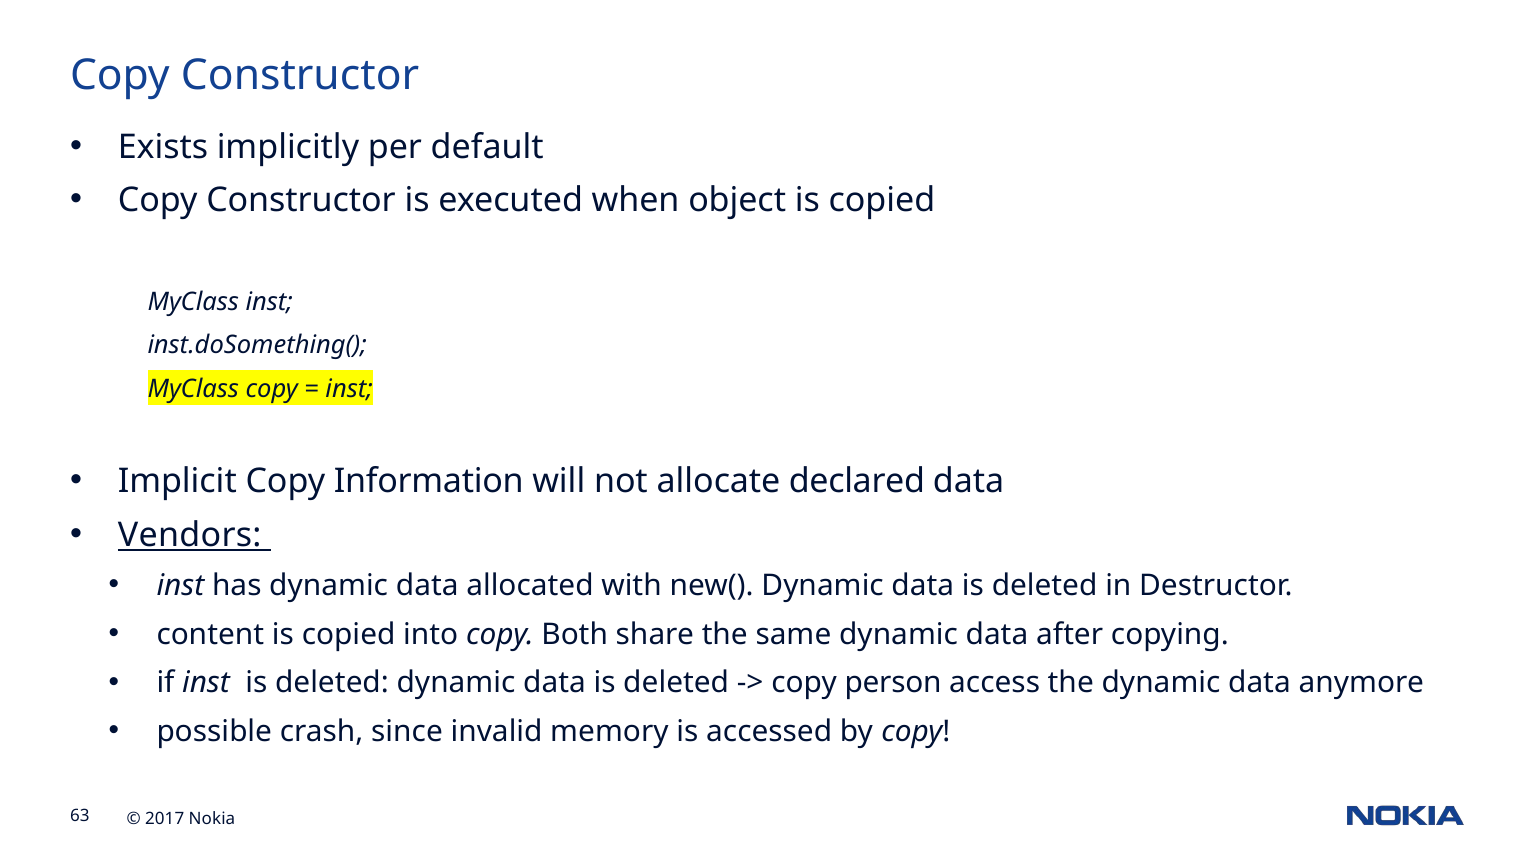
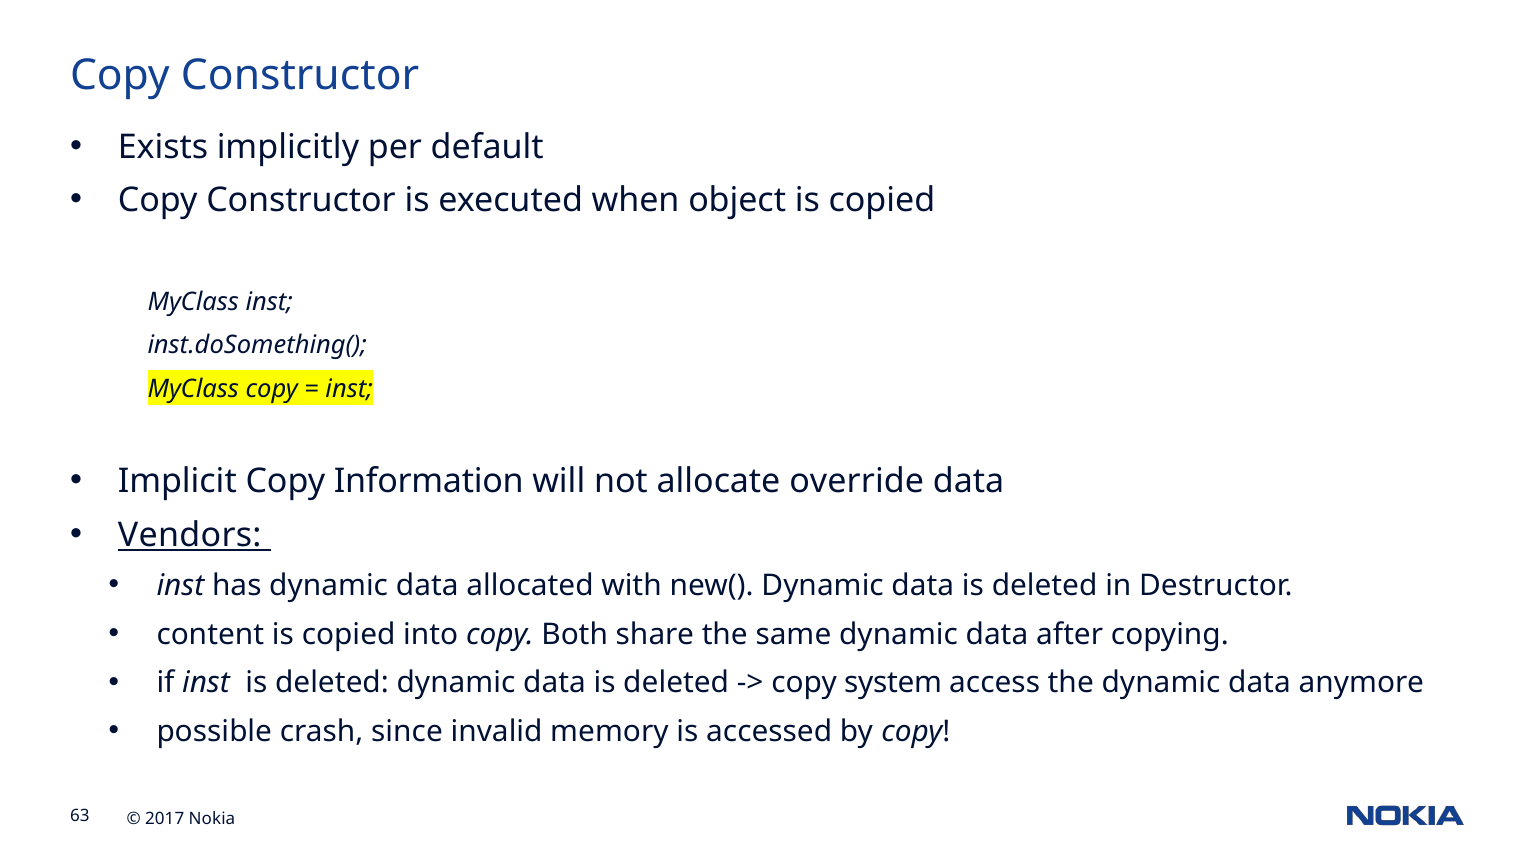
declared: declared -> override
person: person -> system
